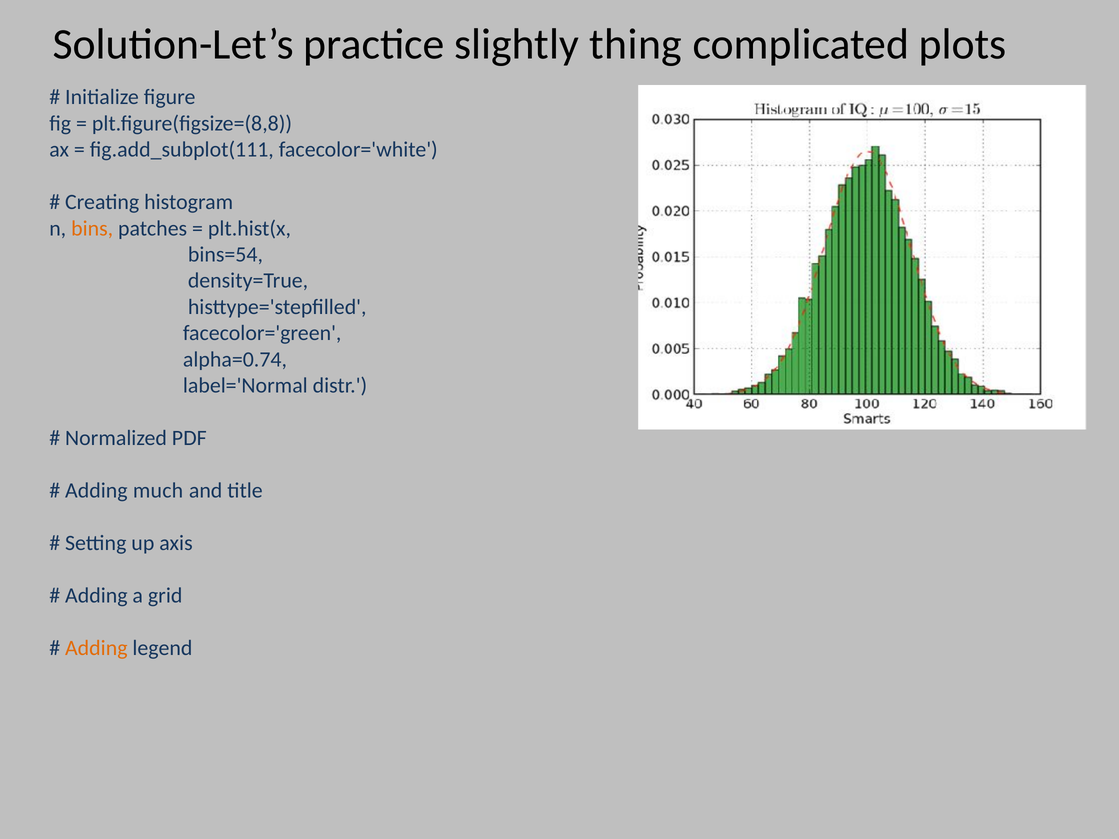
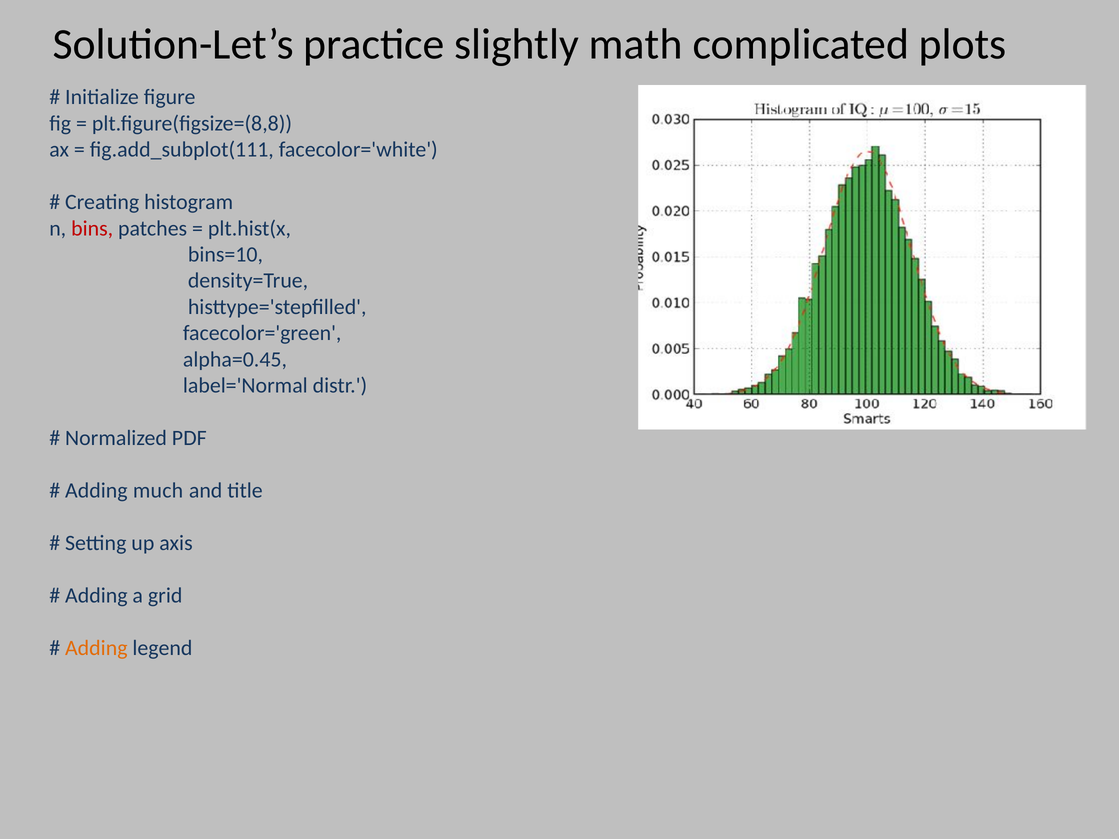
thing: thing -> math
bins colour: orange -> red
bins=54: bins=54 -> bins=10
alpha=0.74: alpha=0.74 -> alpha=0.45
